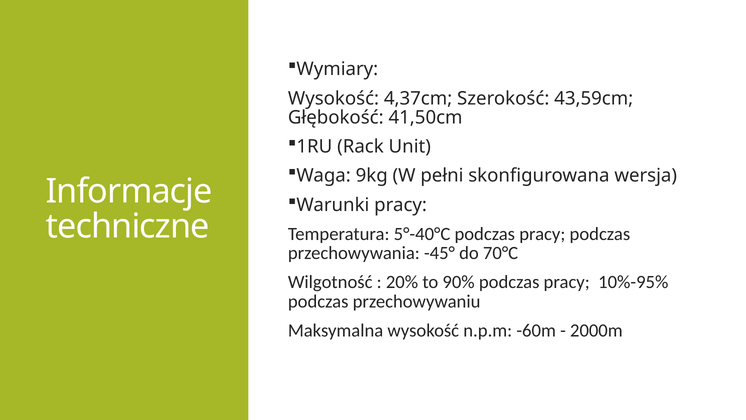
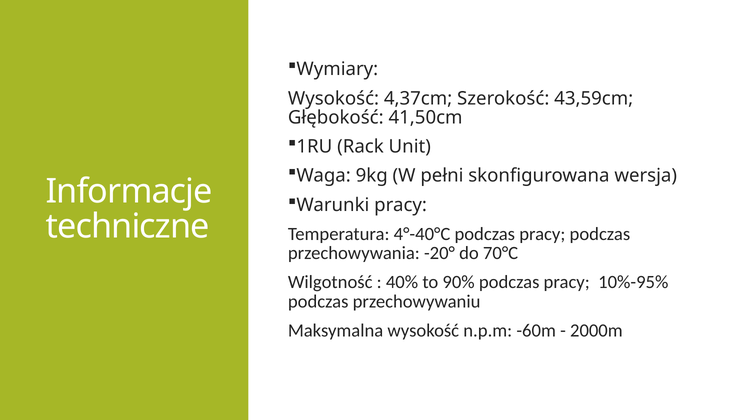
5°-40°C: 5°-40°C -> 4°-40°C
-45°: -45° -> -20°
20%: 20% -> 40%
